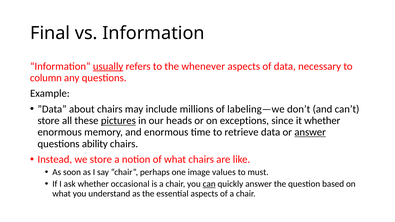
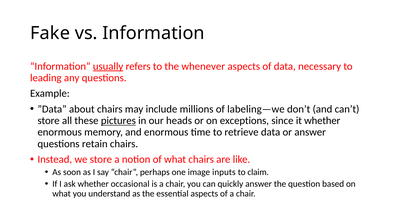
Final: Final -> Fake
column: column -> leading
answer at (310, 132) underline: present -> none
ability: ability -> retain
values: values -> inputs
must: must -> claim
can underline: present -> none
